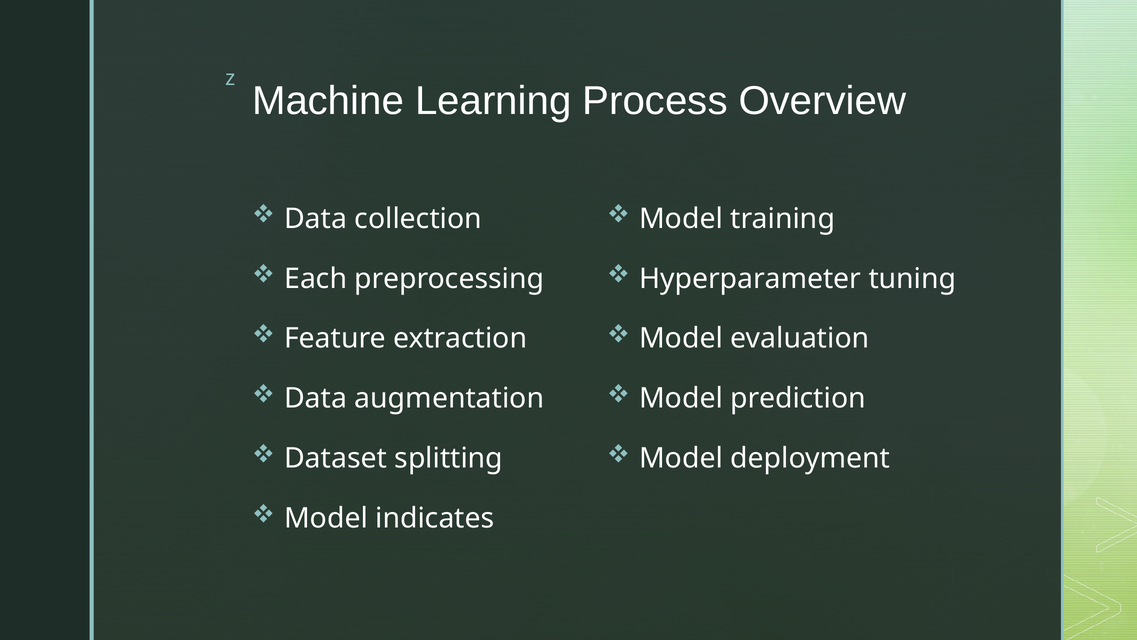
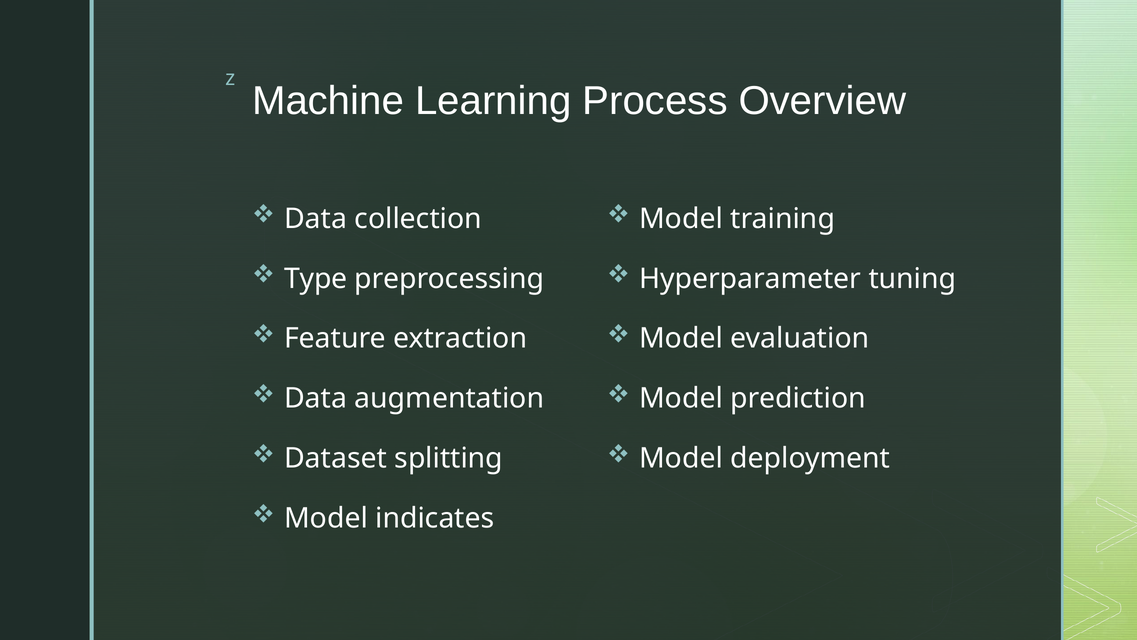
Each: Each -> Type
